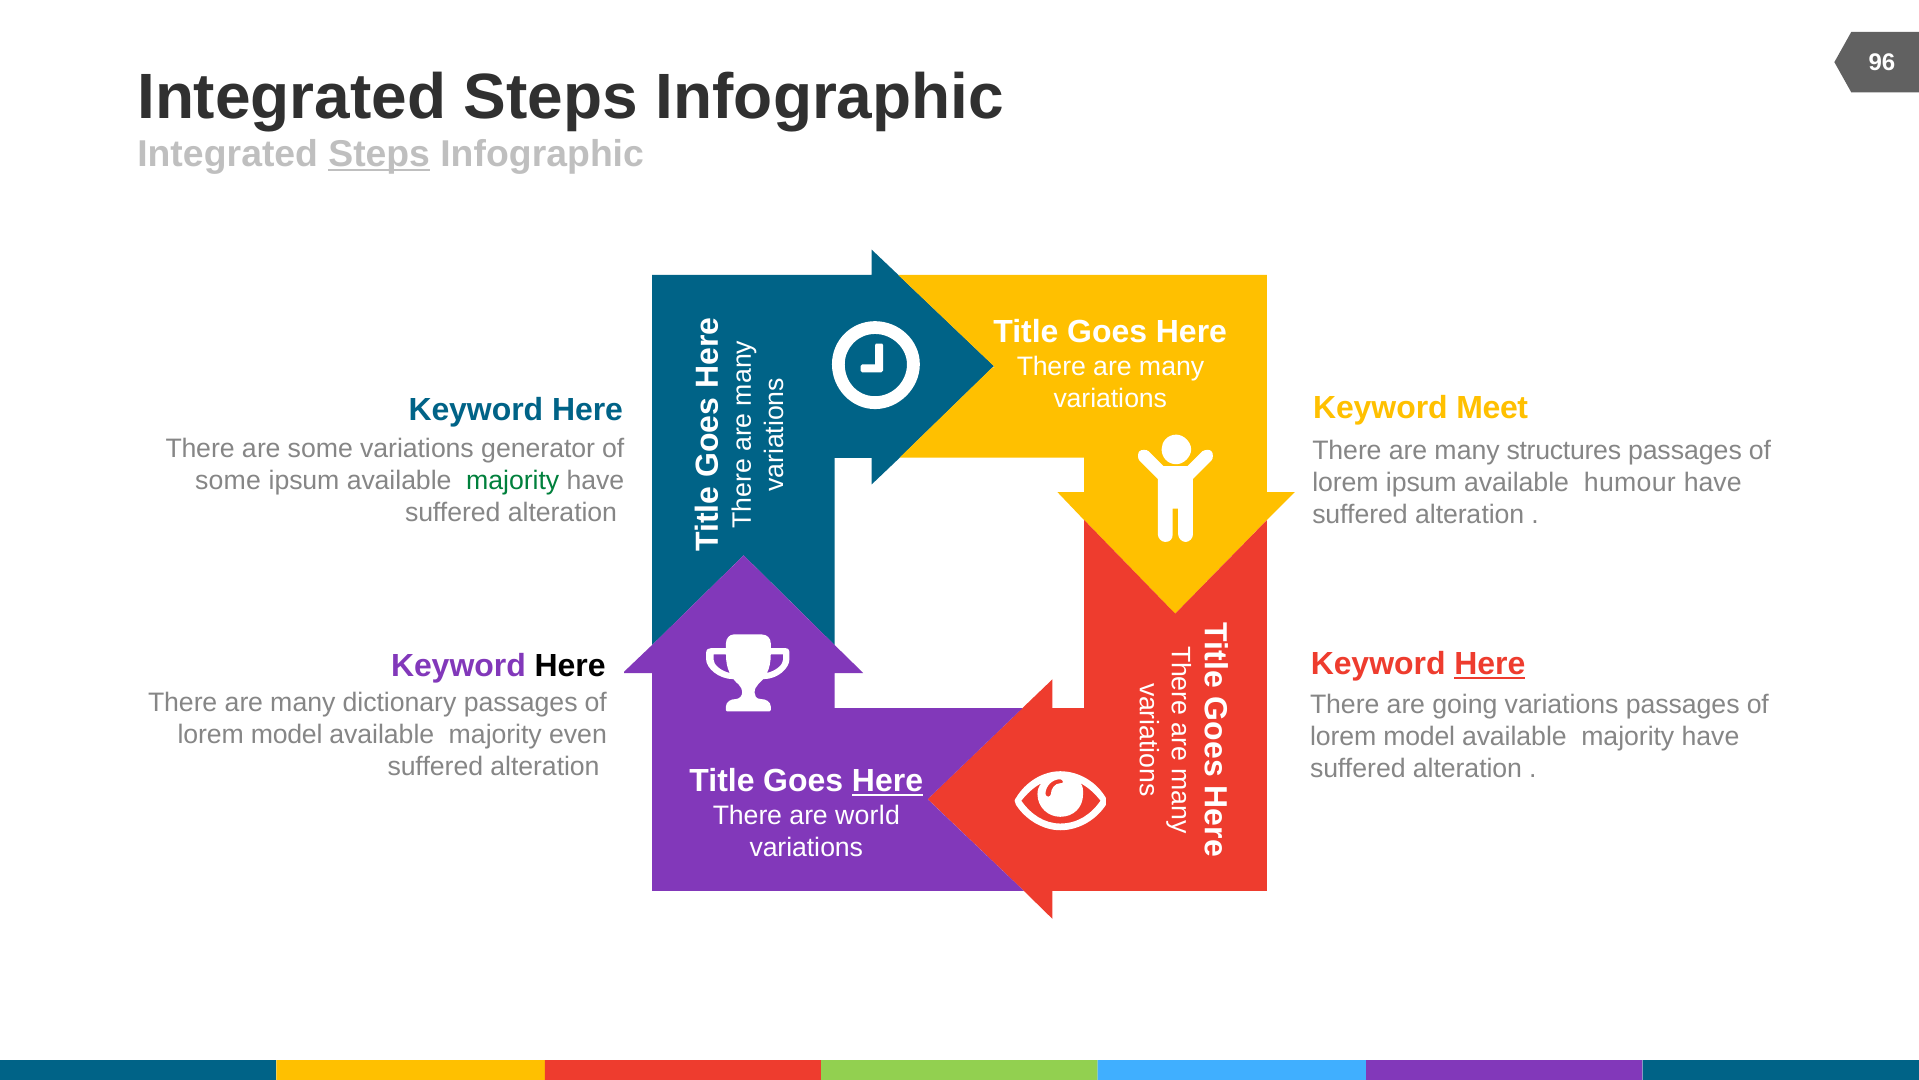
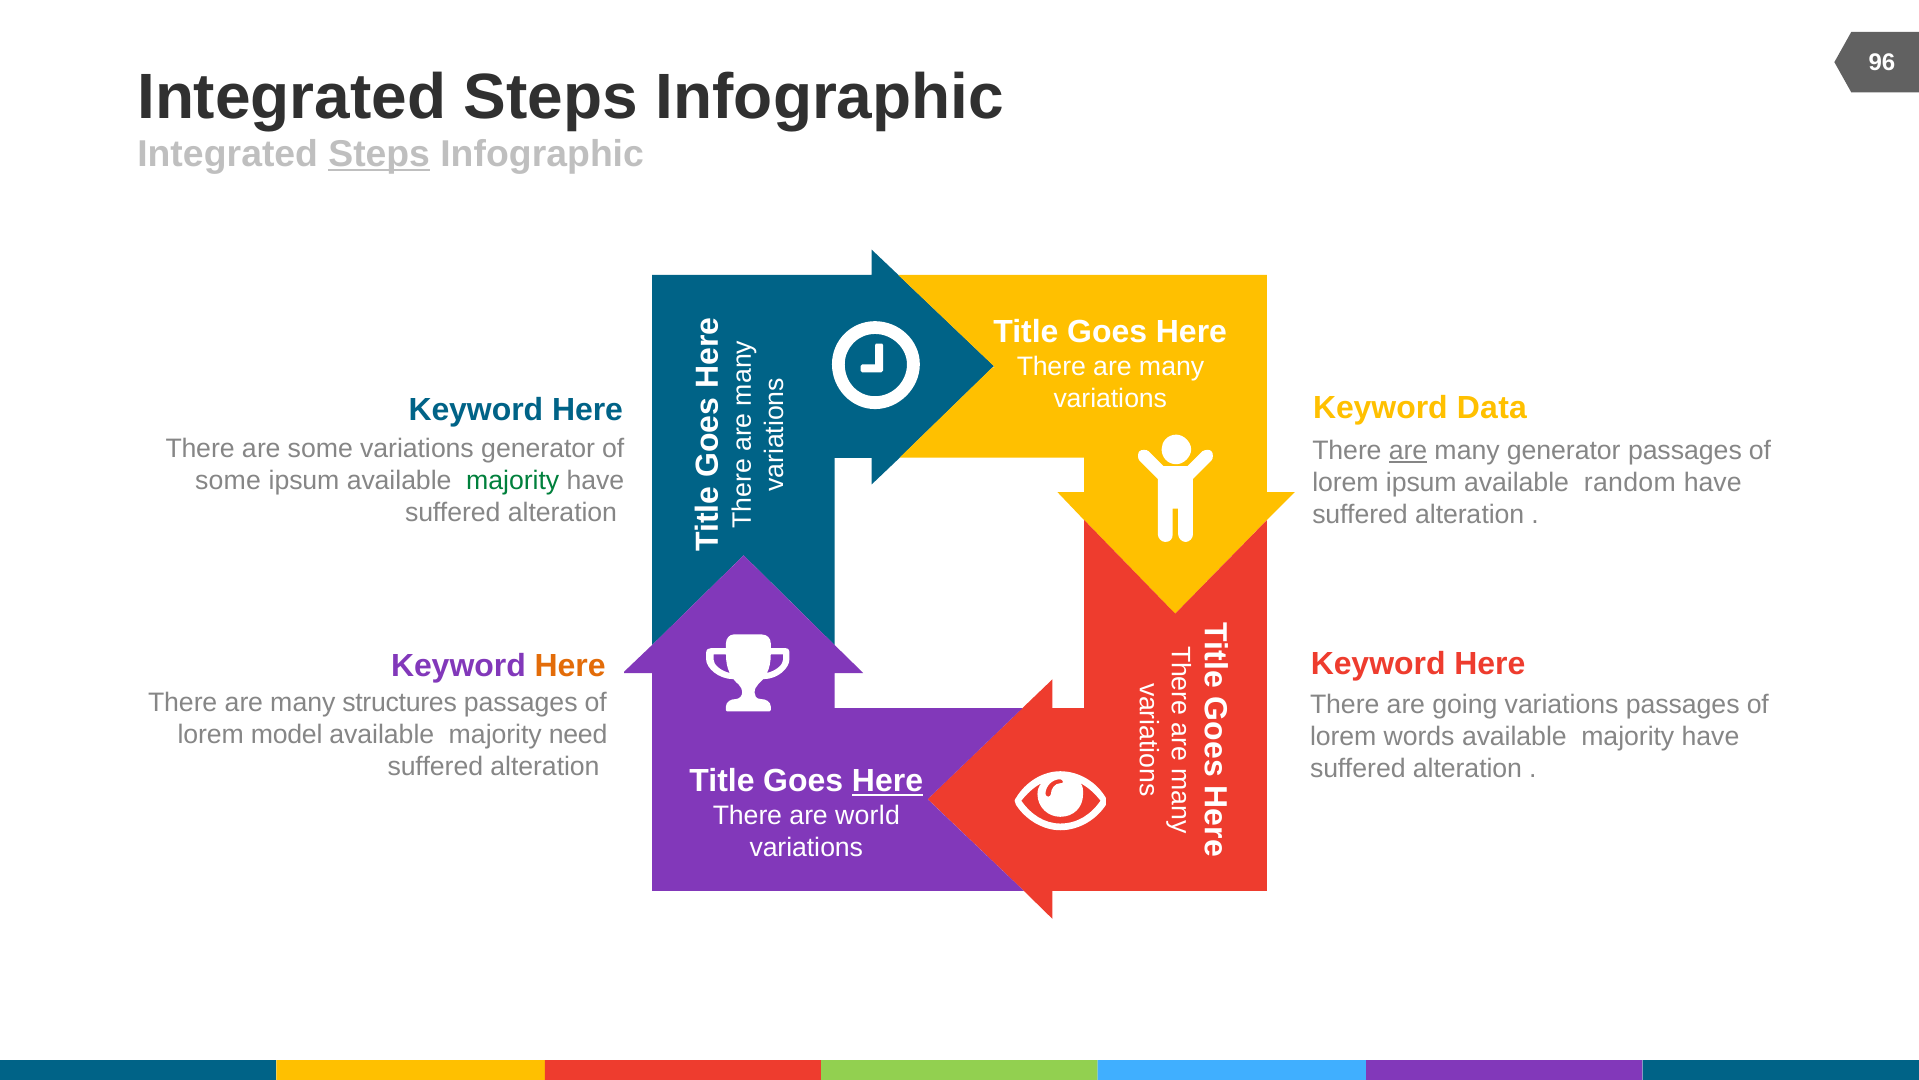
Meet: Meet -> Data
are at (1408, 450) underline: none -> present
many structures: structures -> generator
humour: humour -> random
Here at (1490, 664) underline: present -> none
Here at (570, 666) colour: black -> orange
dictionary: dictionary -> structures
even: even -> need
model at (1419, 736): model -> words
